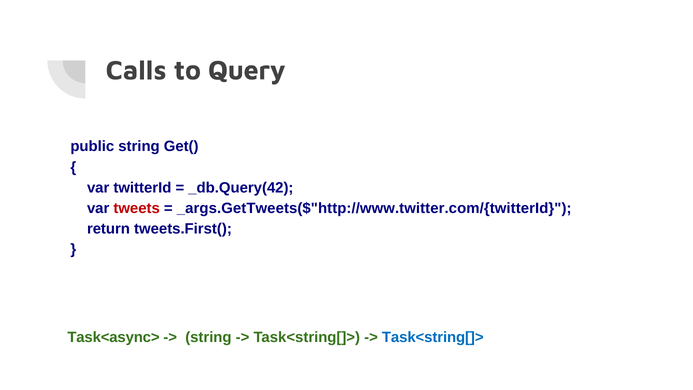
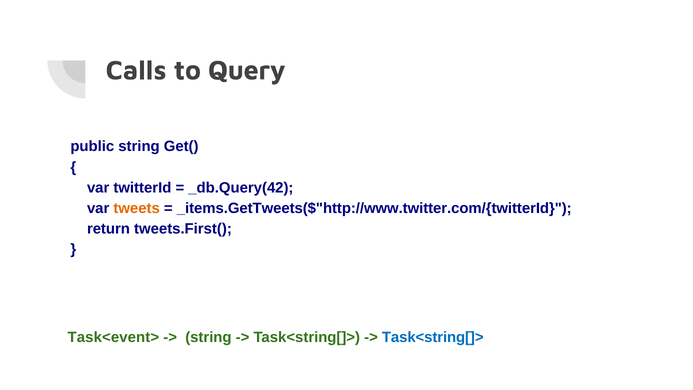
tweets colour: red -> orange
_args.GetTweets($"http://www.twitter.com/{twitterId: _args.GetTweets($"http://www.twitter.com/{twitterId -> _items.GetTweets($"http://www.twitter.com/{twitterId
Task<async>: Task<async> -> Task<event>
